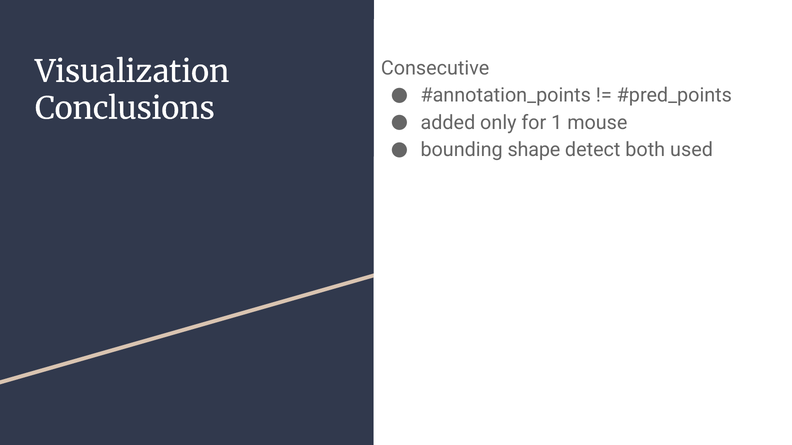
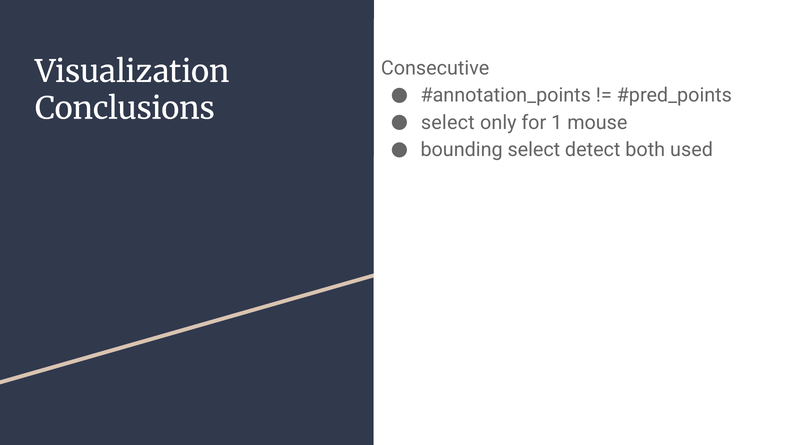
added at (448, 123): added -> select
bounding shape: shape -> select
